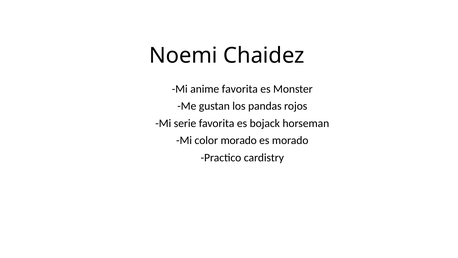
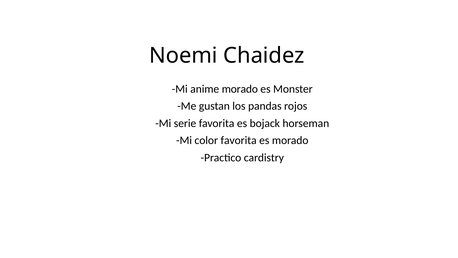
anime favorita: favorita -> morado
color morado: morado -> favorita
